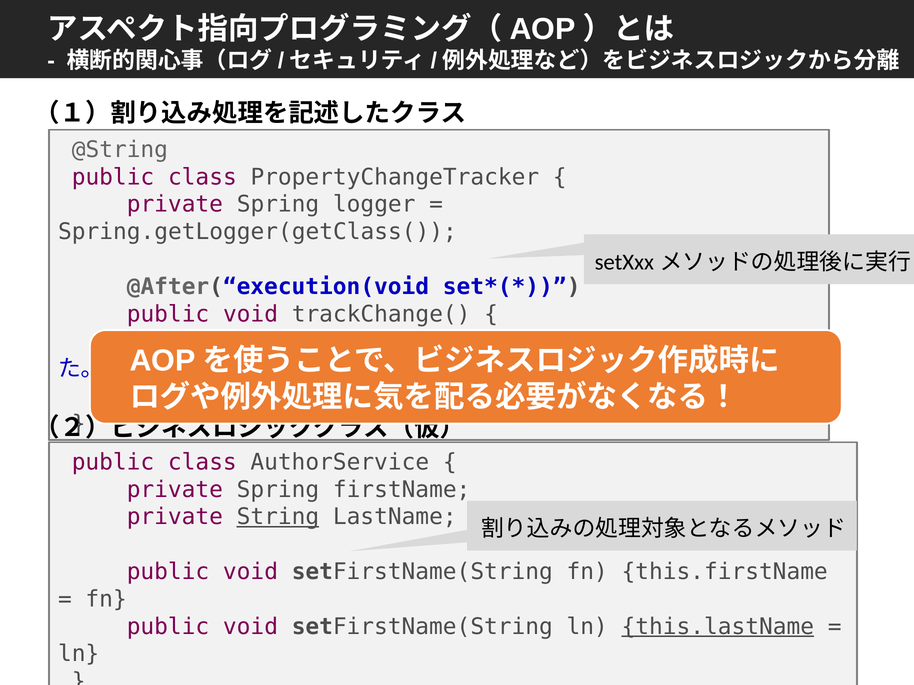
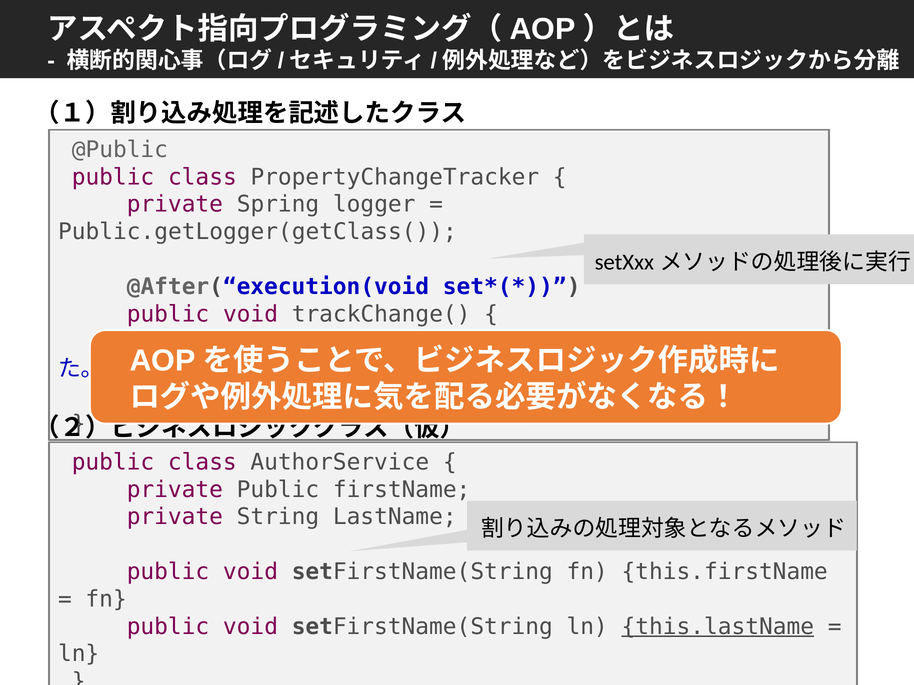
@String: @String -> @Public
Spring.getLogger(getClass(: Spring.getLogger(getClass( -> Public.getLogger(getClass(
Spring at (278, 490): Spring -> Public
String underline: present -> none
